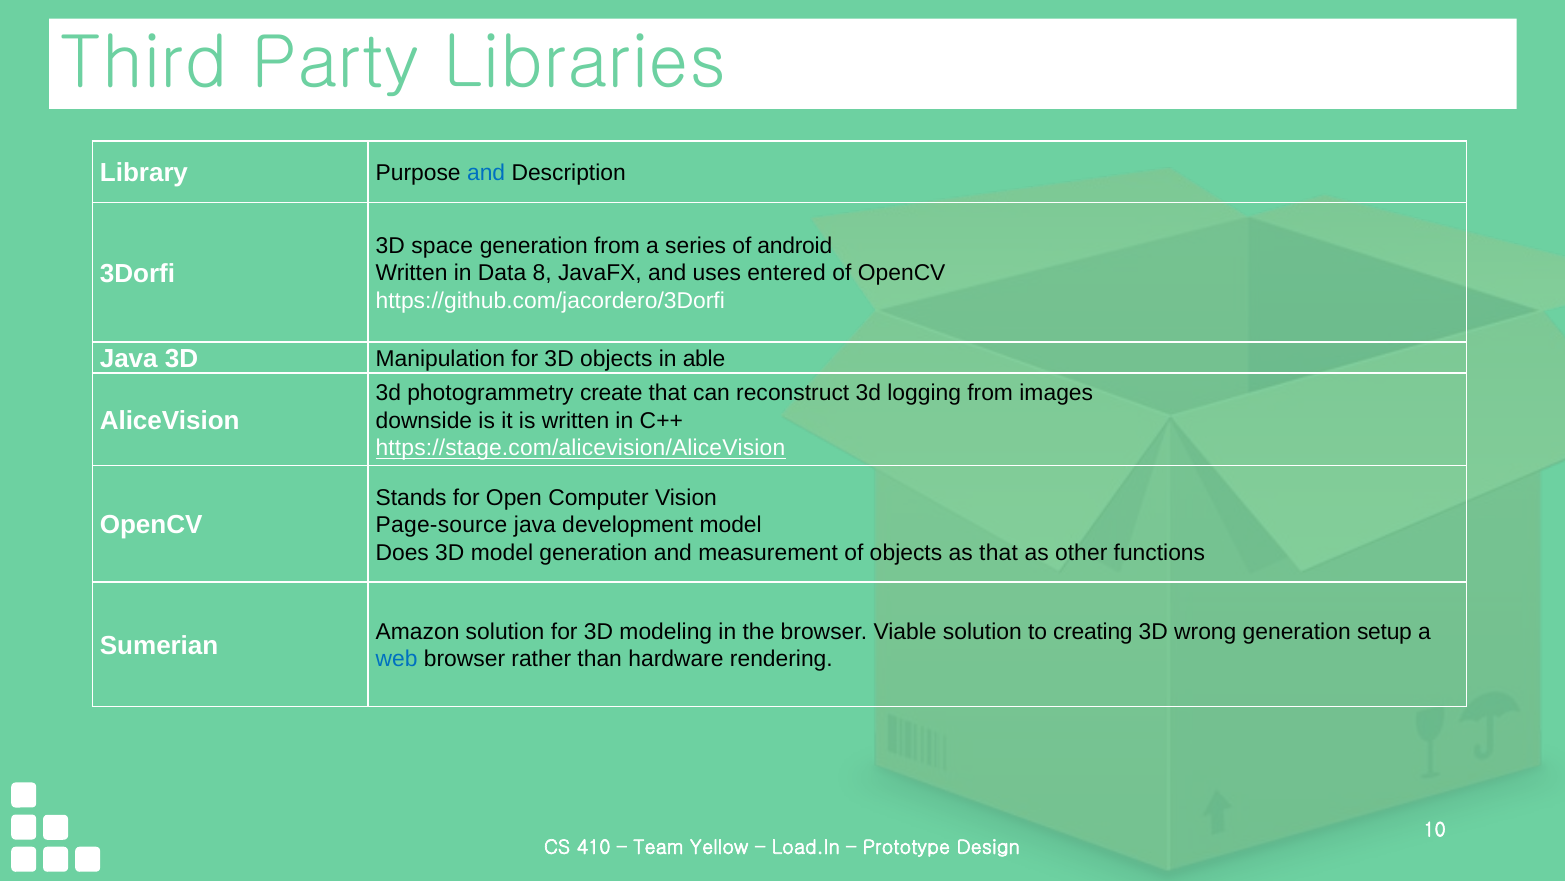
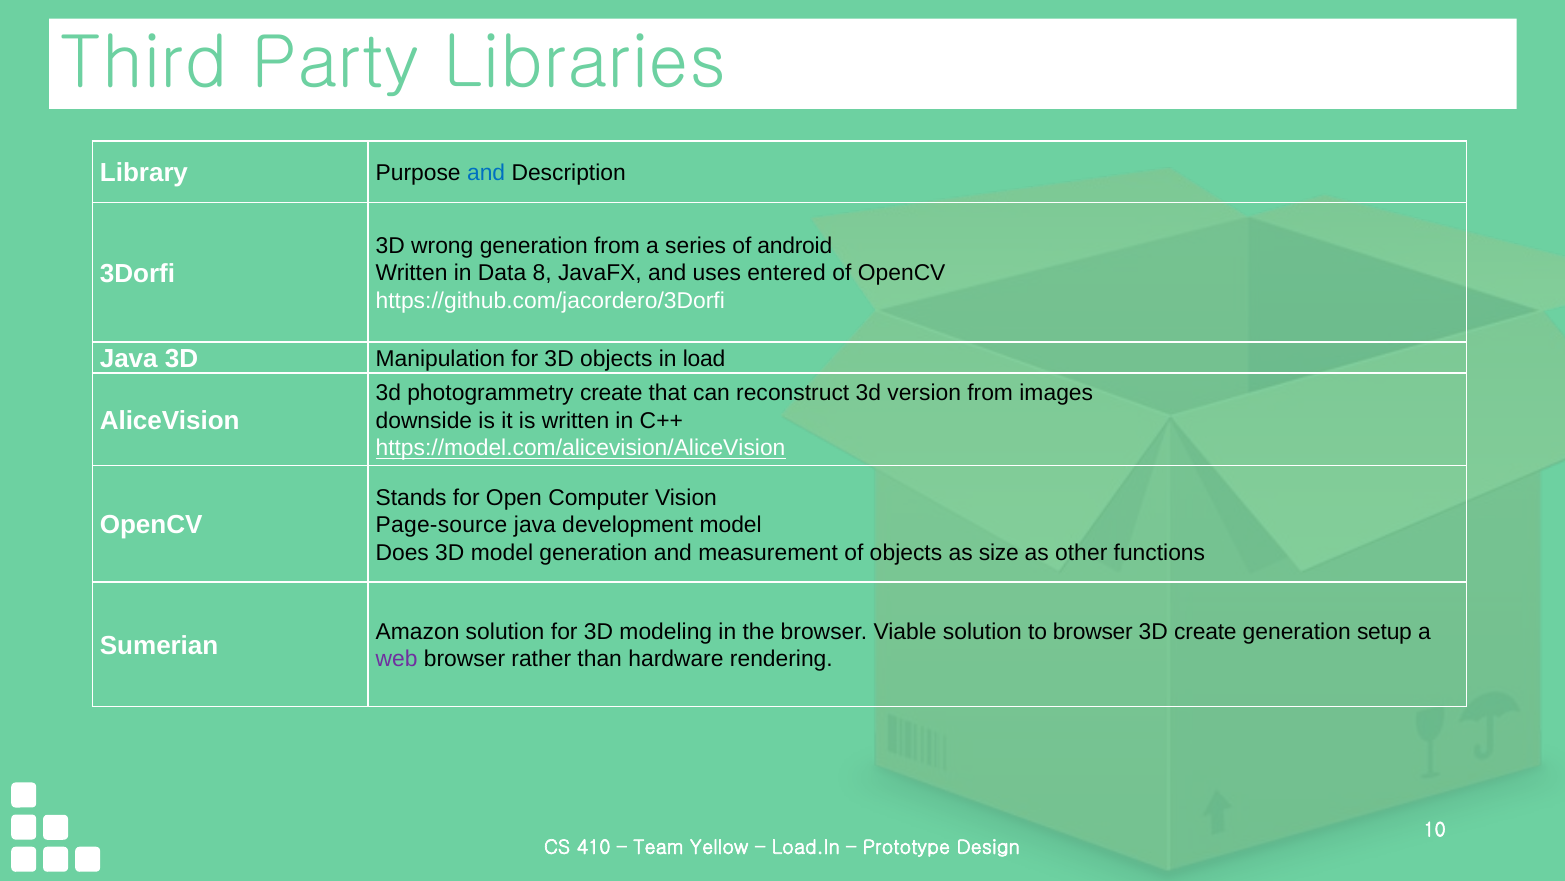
space: space -> wrong
able: able -> load
logging: logging -> version
https://stage.com/alicevision/AliceVision: https://stage.com/alicevision/AliceVision -> https://model.com/alicevision/AliceVision
as that: that -> size
to creating: creating -> browser
3D wrong: wrong -> create
web colour: blue -> purple
